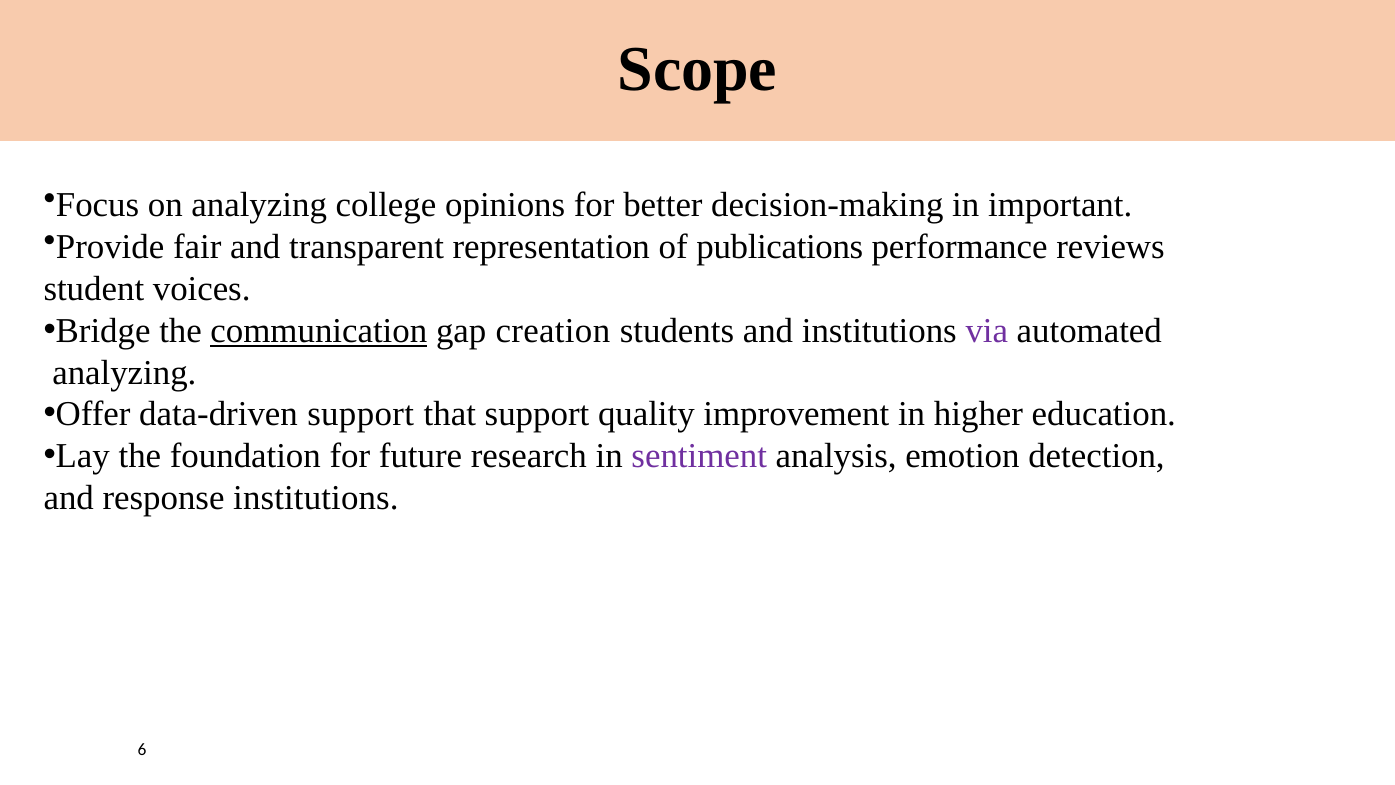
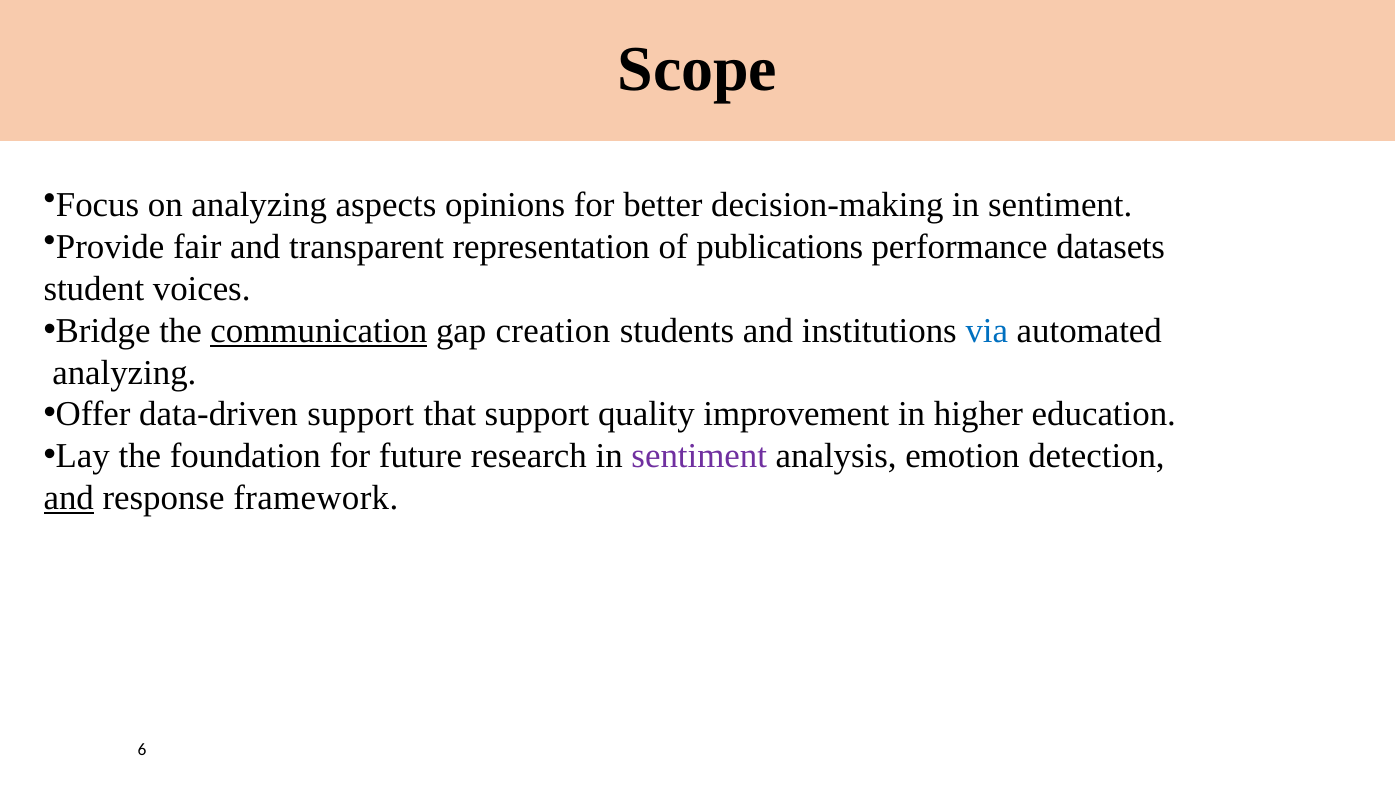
college: college -> aspects
decision-making in important: important -> sentiment
reviews: reviews -> datasets
via colour: purple -> blue
and at (69, 498) underline: none -> present
response institutions: institutions -> framework
